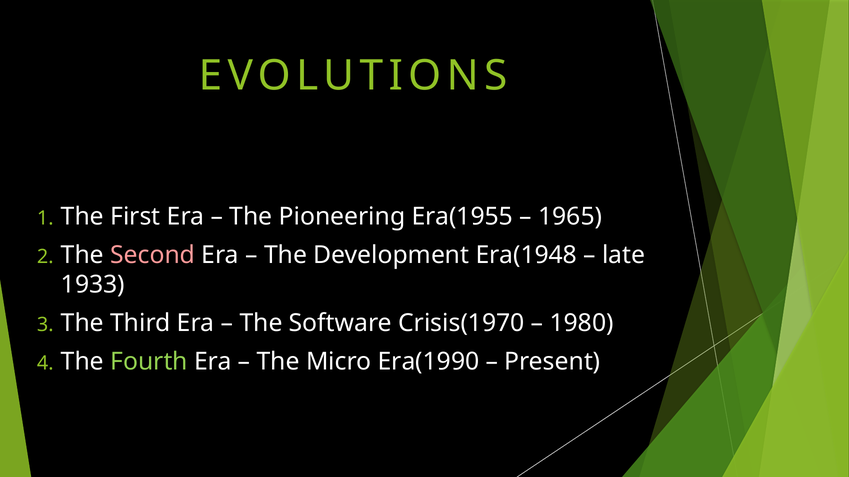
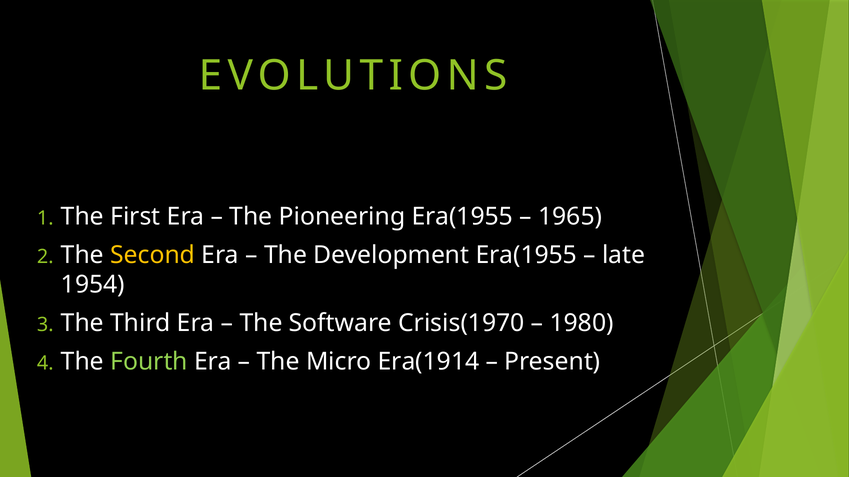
Second colour: pink -> yellow
Development Era(1948: Era(1948 -> Era(1955
1933: 1933 -> 1954
Era(1990: Era(1990 -> Era(1914
